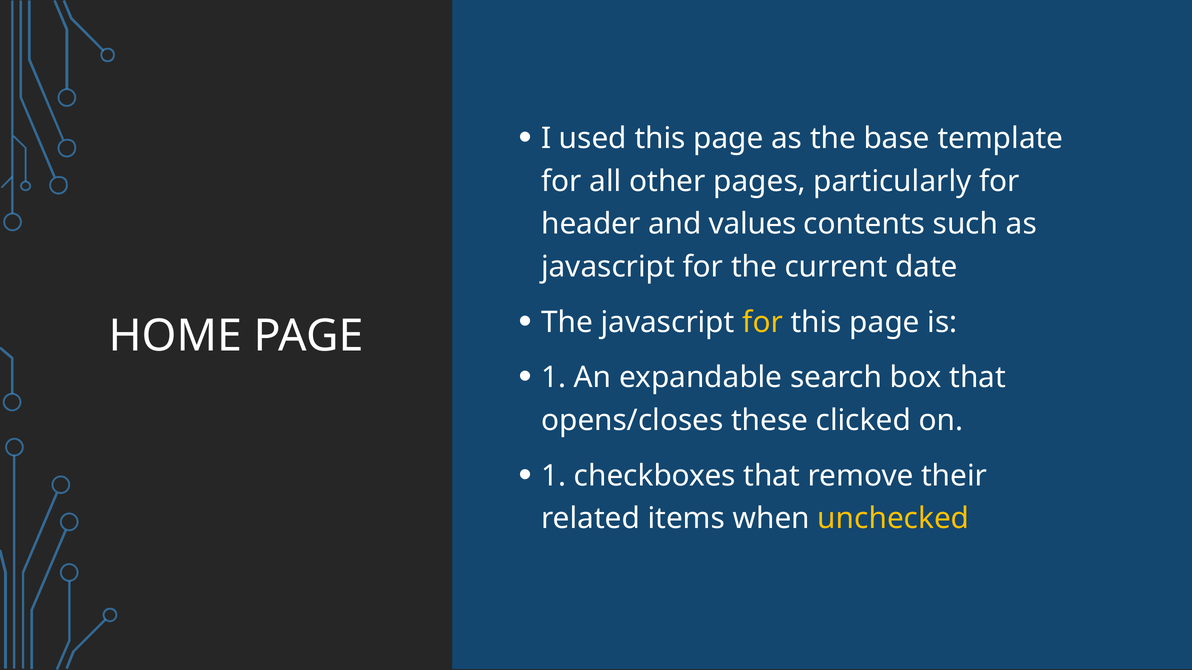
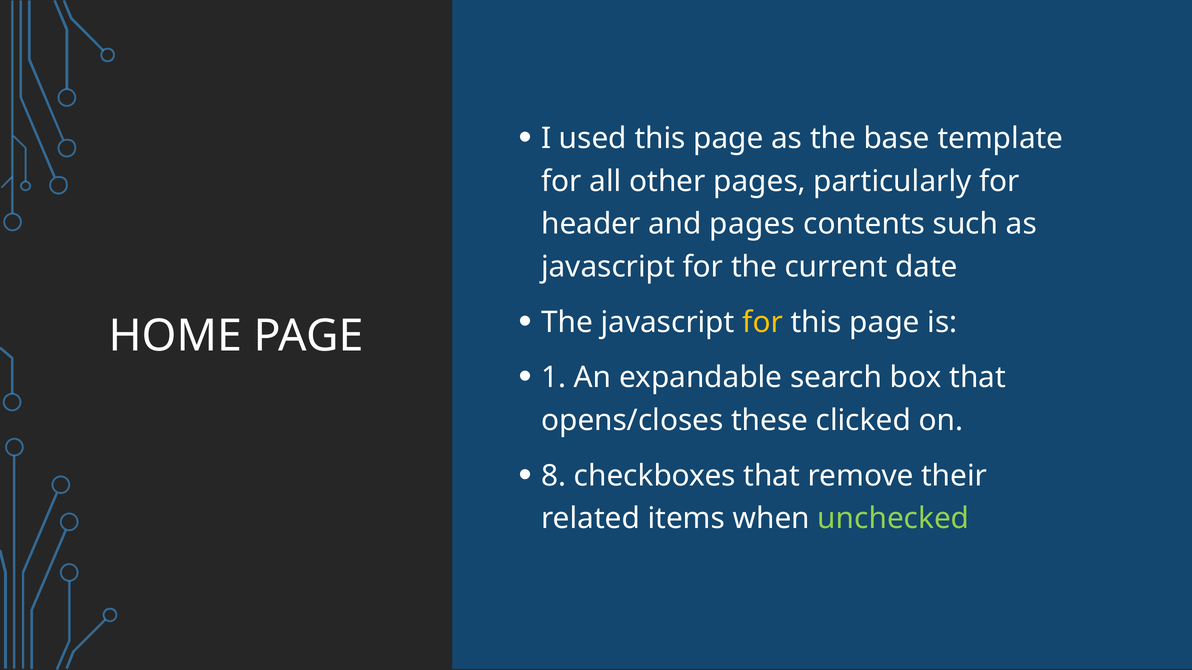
and values: values -> pages
1 at (554, 476): 1 -> 8
unchecked colour: yellow -> light green
